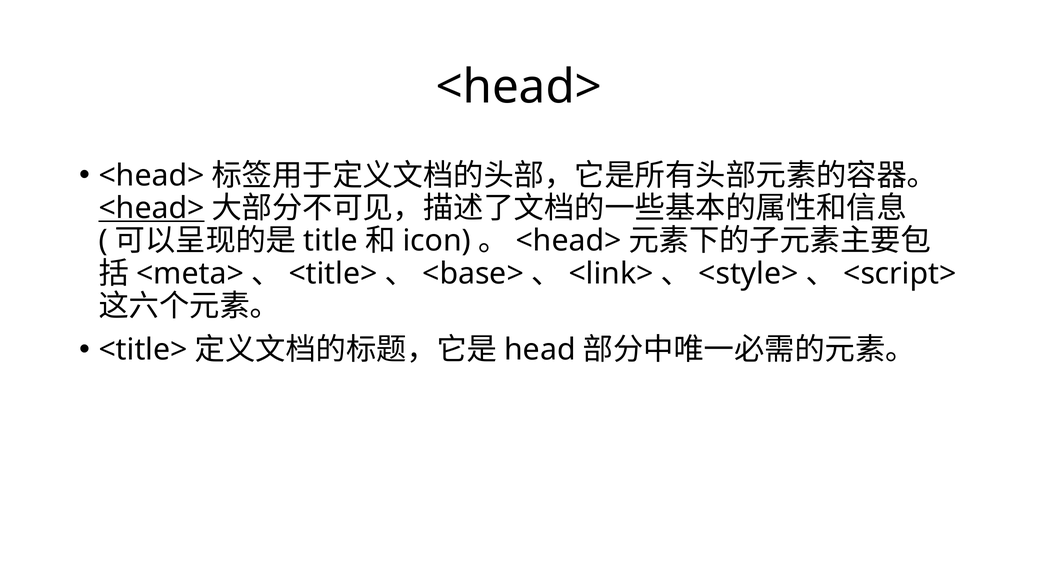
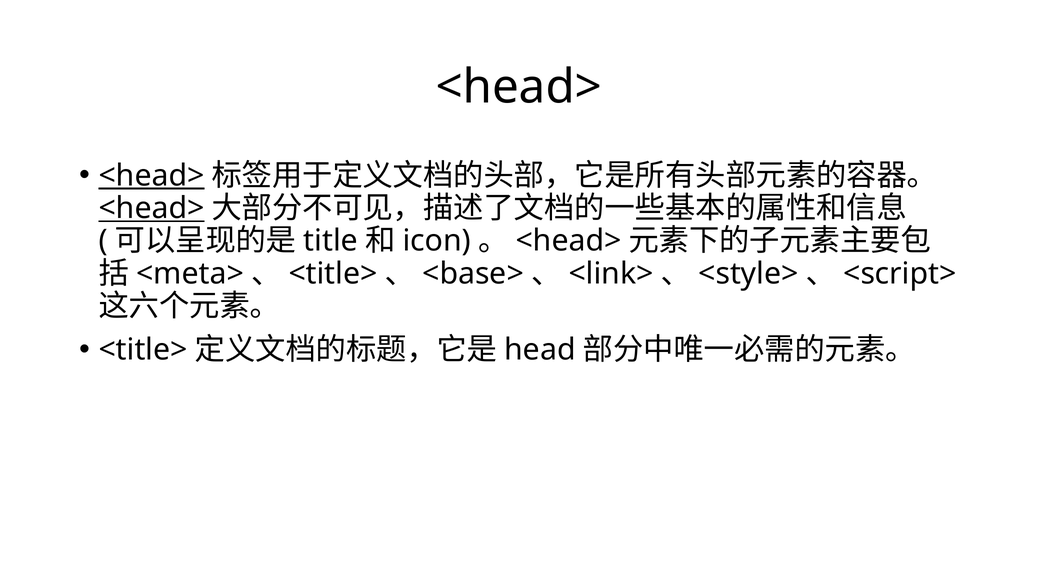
<head> at (152, 175) underline: none -> present
